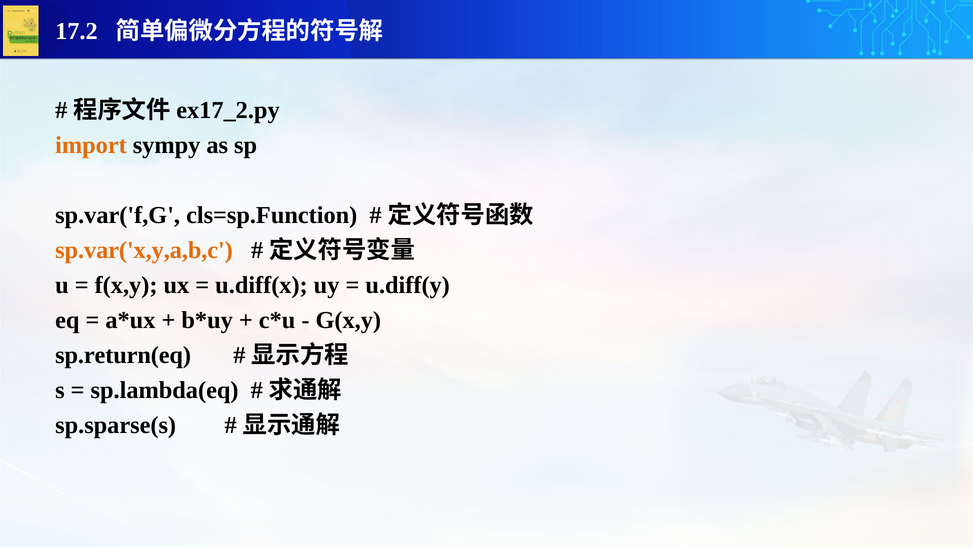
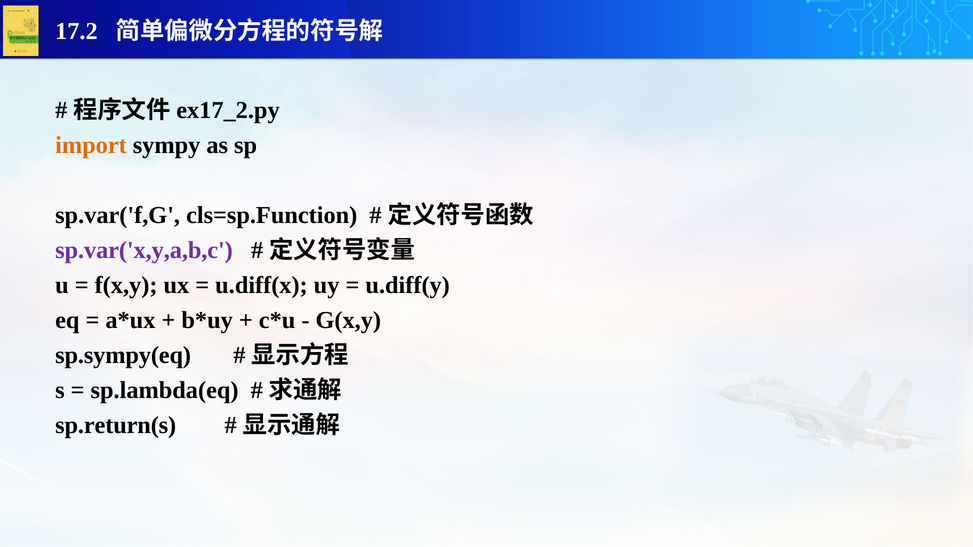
sp.var('x,y,a,b,c colour: orange -> purple
sp.return(eq: sp.return(eq -> sp.sympy(eq
sp.sparse(s: sp.sparse(s -> sp.return(s
